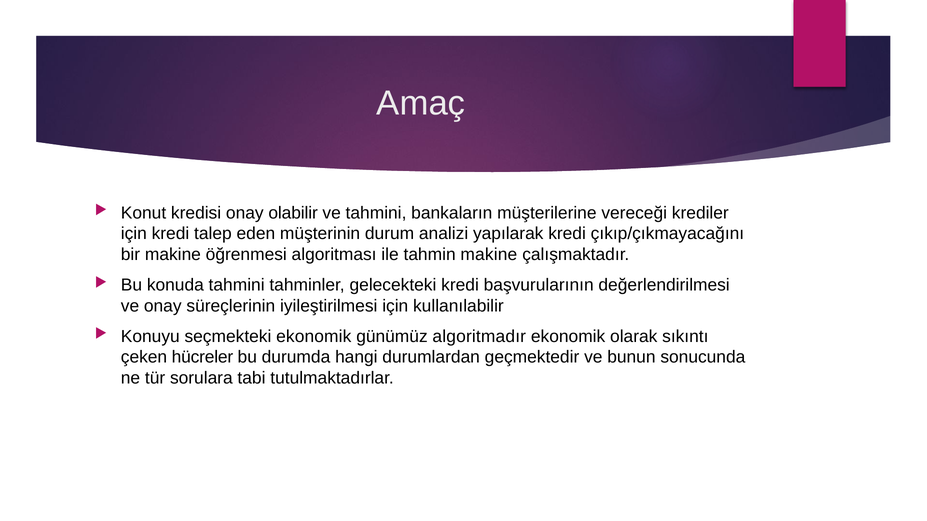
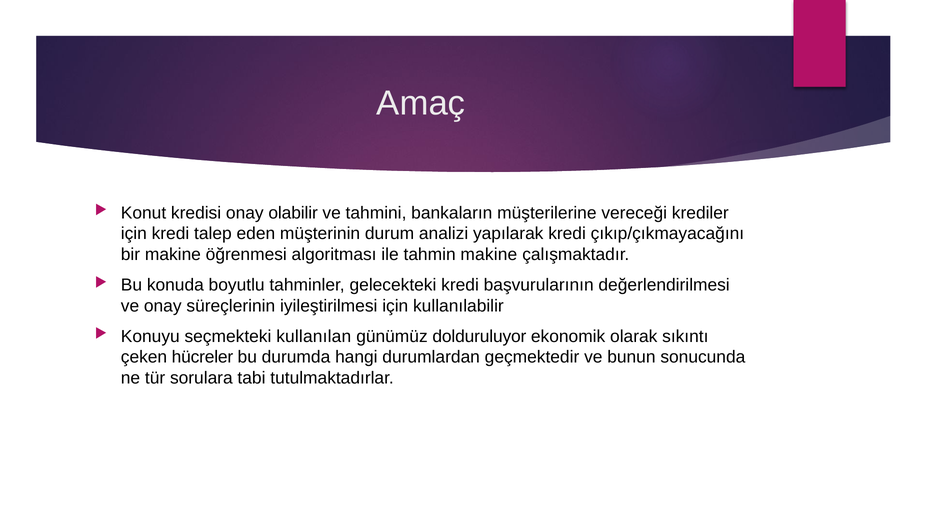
konuda tahmini: tahmini -> boyutlu
seçmekteki ekonomik: ekonomik -> kullanılan
algoritmadır: algoritmadır -> dolduruluyor
